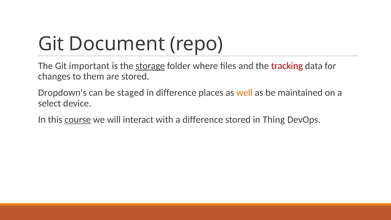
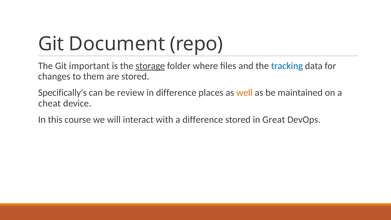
tracking colour: red -> blue
Dropdown's: Dropdown's -> Specifically's
staged: staged -> review
select: select -> cheat
course underline: present -> none
Thing: Thing -> Great
